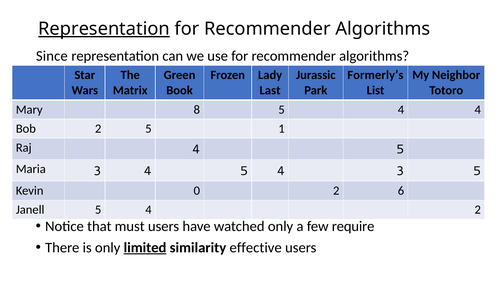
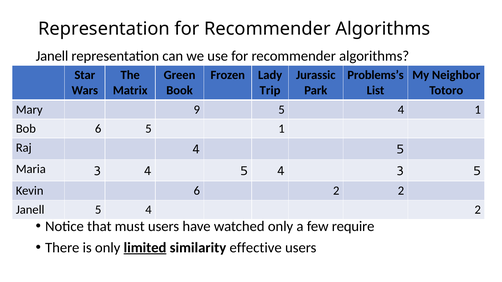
Representation at (104, 29) underline: present -> none
Since at (52, 56): Since -> Janell
Formerly’s: Formerly’s -> Problems’s
Last: Last -> Trip
8: 8 -> 9
4 4: 4 -> 1
Bob 2: 2 -> 6
Kevin 0: 0 -> 6
2 6: 6 -> 2
